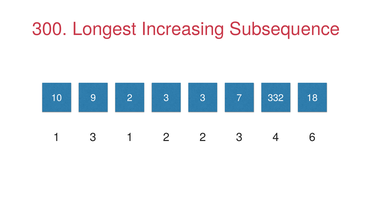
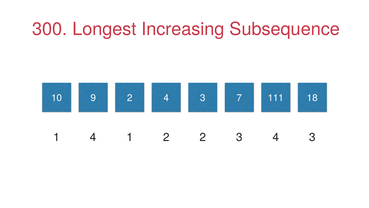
9 2 3: 3 -> 4
332: 332 -> 111
1 3: 3 -> 4
3 4 6: 6 -> 3
